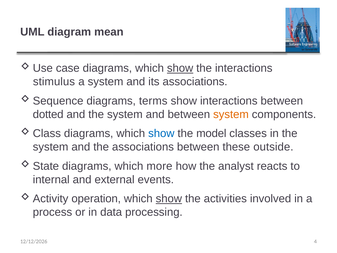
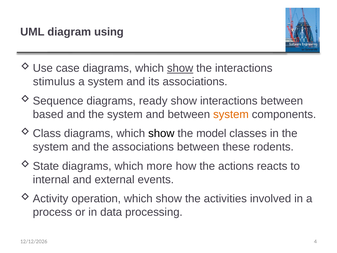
mean: mean -> using
terms: terms -> ready
dotted: dotted -> based
show at (161, 133) colour: blue -> black
outside: outside -> rodents
analyst: analyst -> actions
show at (169, 199) underline: present -> none
